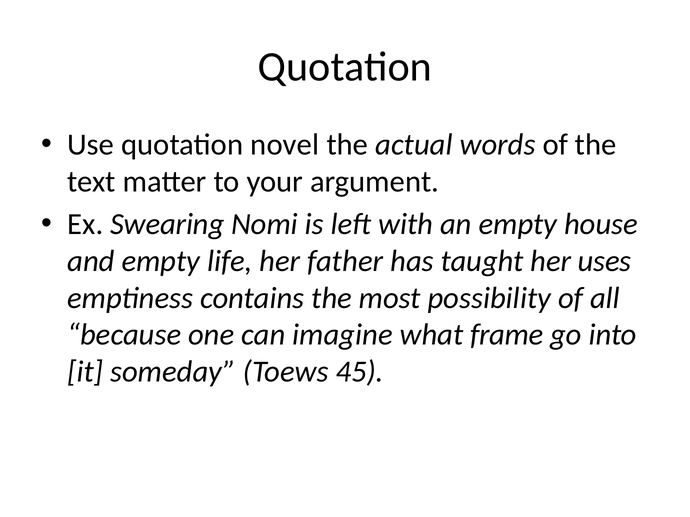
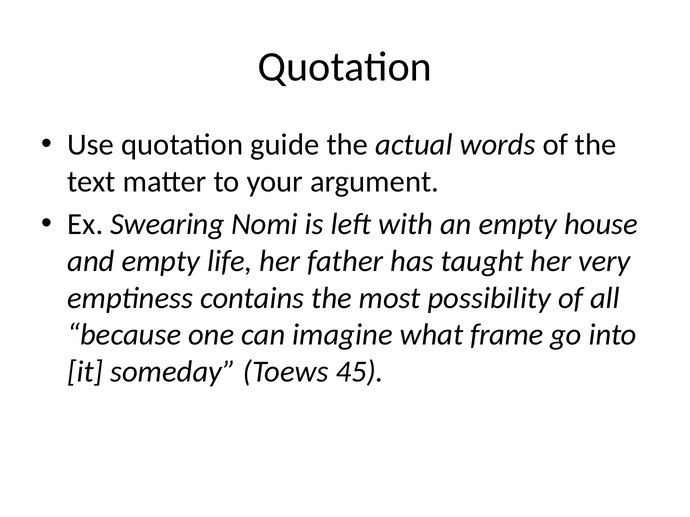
novel: novel -> guide
uses: uses -> very
